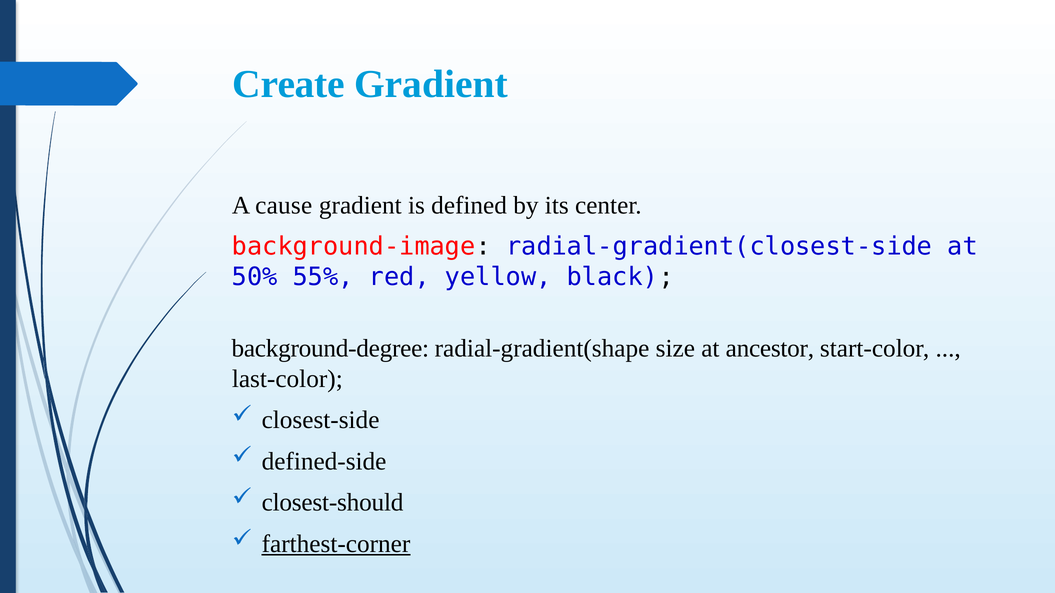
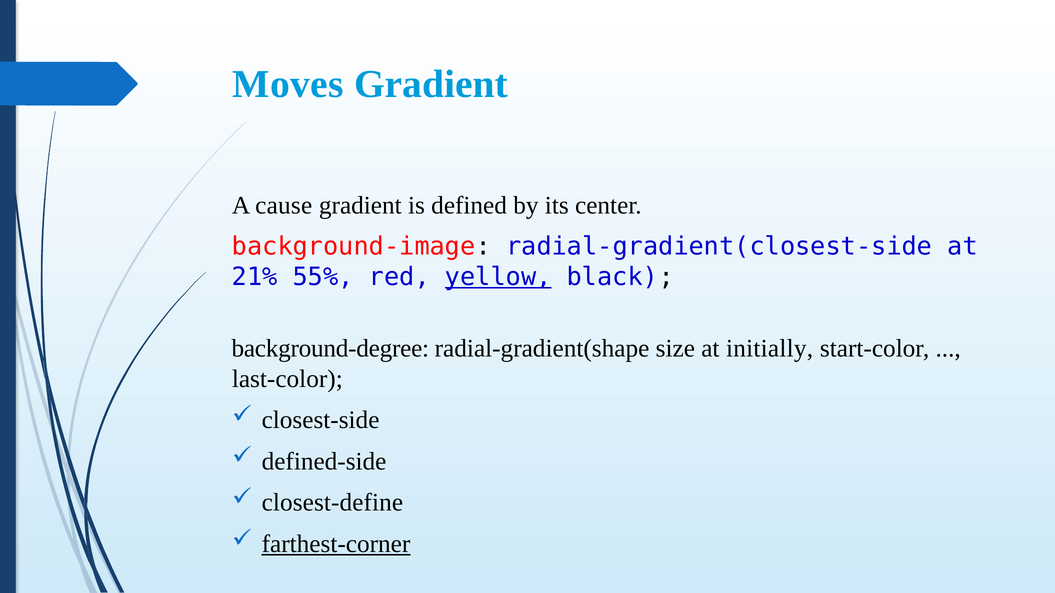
Create: Create -> Moves
50%: 50% -> 21%
yellow underline: none -> present
ancestor: ancestor -> initially
closest-should: closest-should -> closest-define
